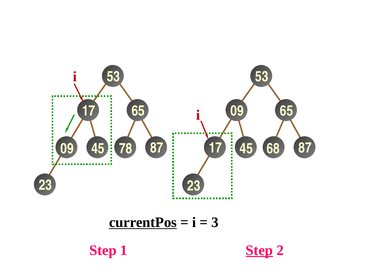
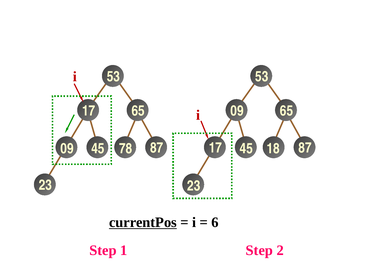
68: 68 -> 18
3: 3 -> 6
Step at (259, 250) underline: present -> none
